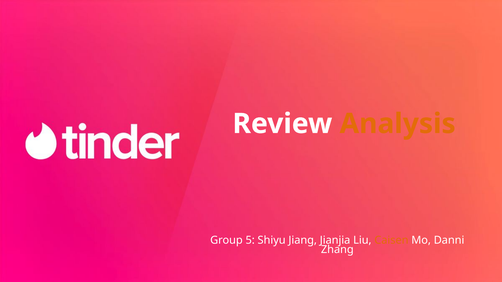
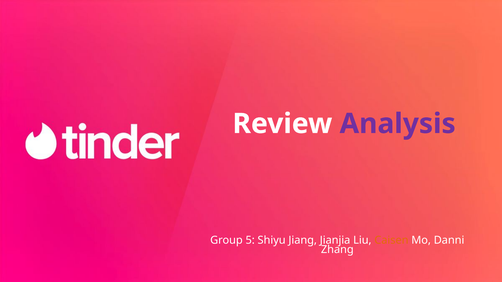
Analysis colour: orange -> purple
